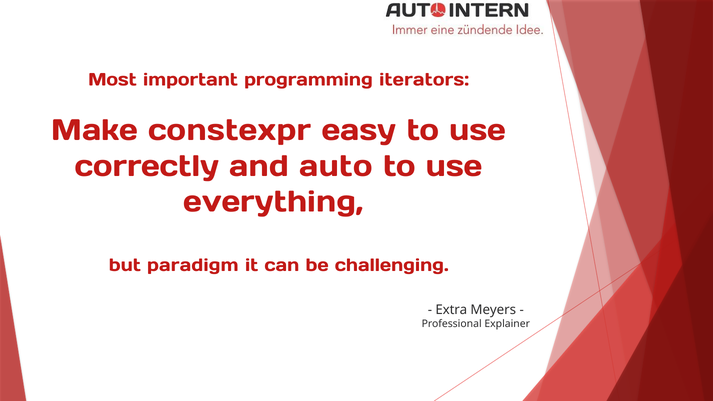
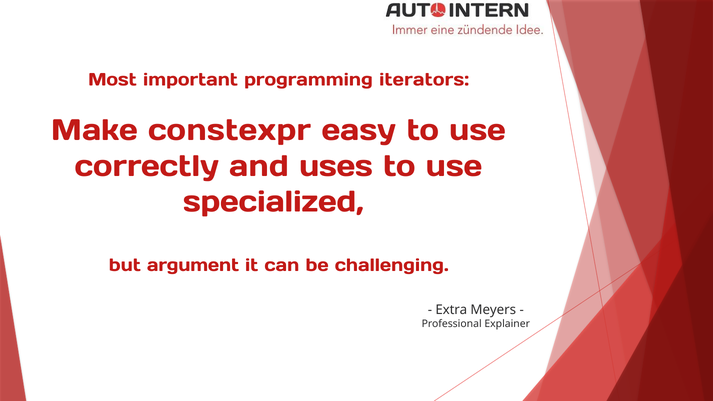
auto: auto -> uses
everything: everything -> specialized
paradigm: paradigm -> argument
